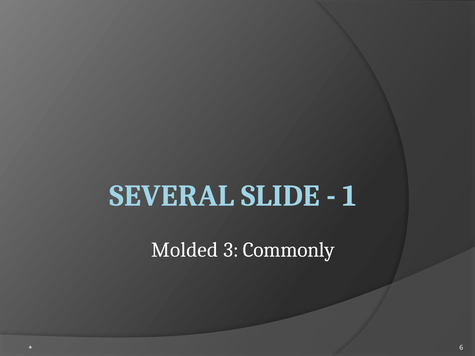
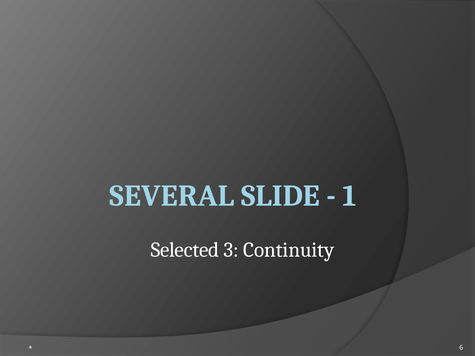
Molded: Molded -> Selected
Commonly: Commonly -> Continuity
